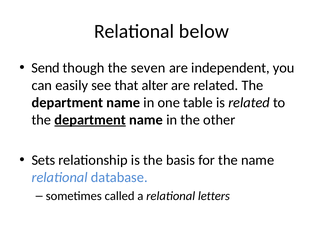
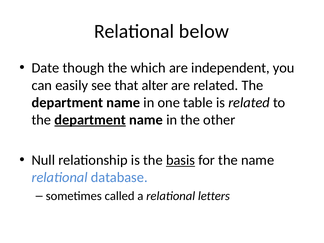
Send: Send -> Date
seven: seven -> which
Sets: Sets -> Null
basis underline: none -> present
